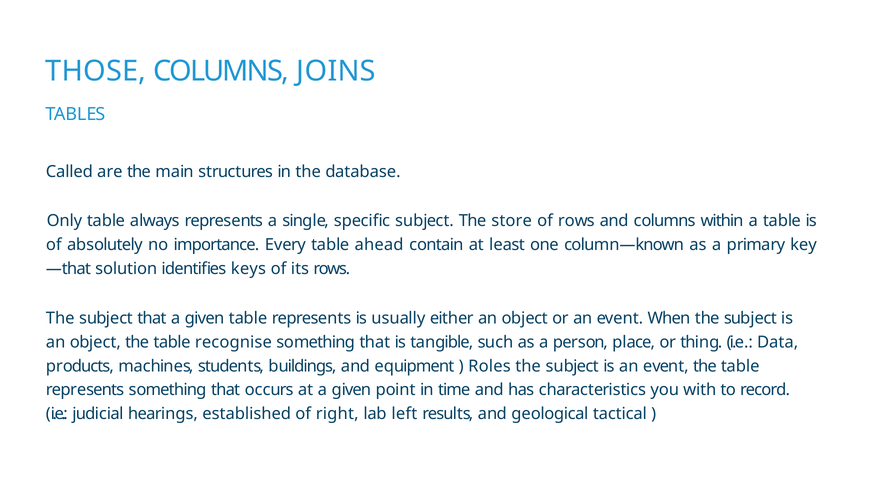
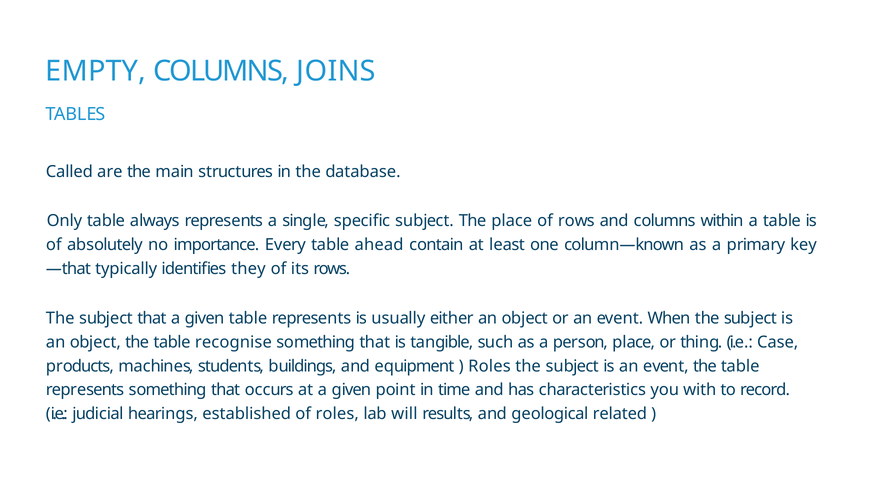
THOSE: THOSE -> EMPTY
The store: store -> place
solution: solution -> typically
keys: keys -> they
Data: Data -> Case
of right: right -> roles
left: left -> will
tactical: tactical -> related
